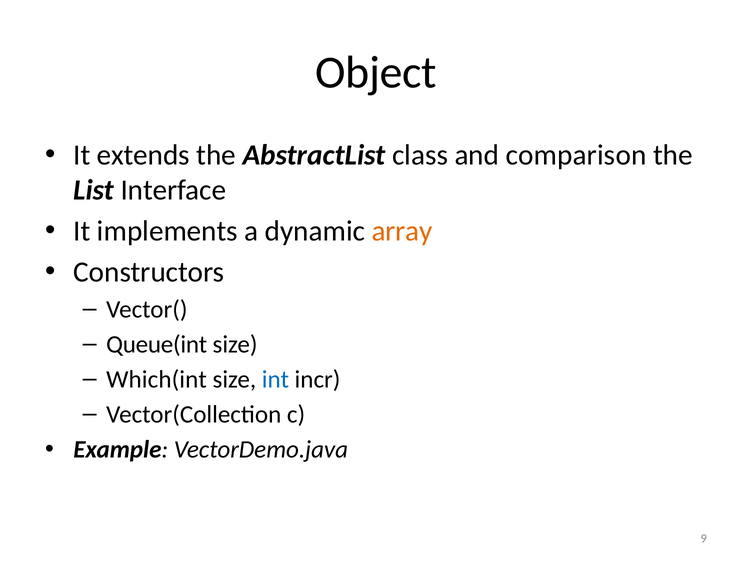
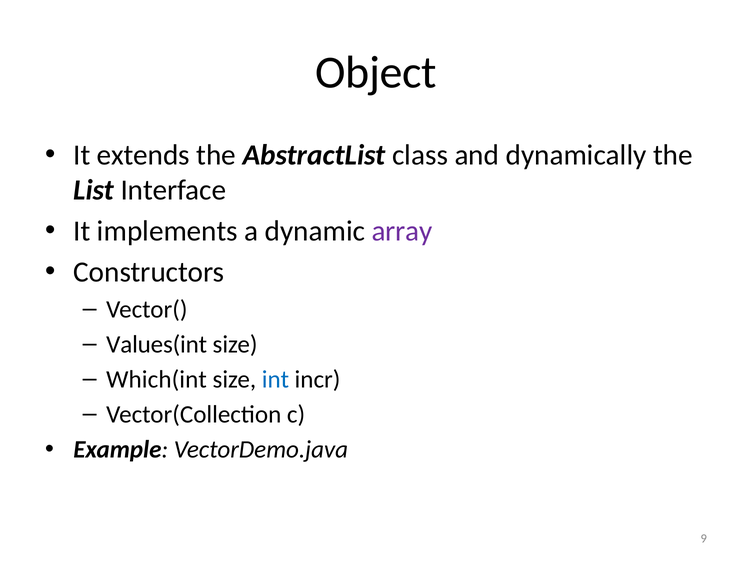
comparison: comparison -> dynamically
array colour: orange -> purple
Queue(int: Queue(int -> Values(int
